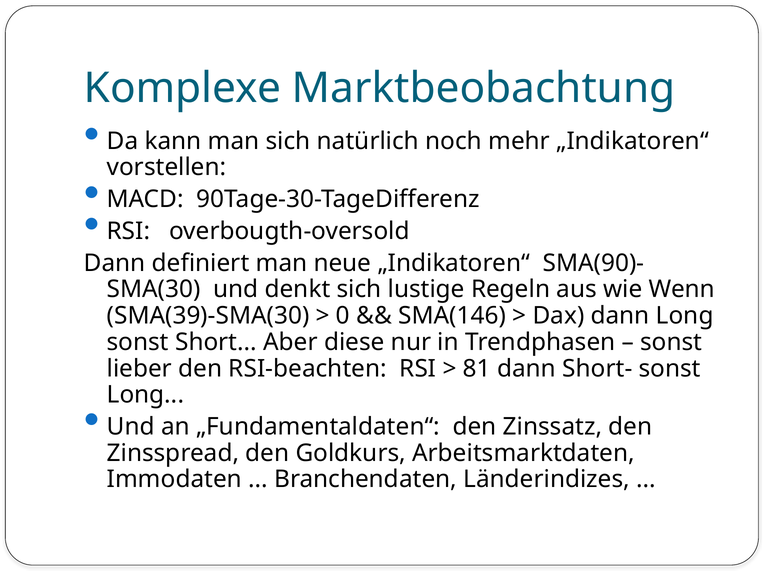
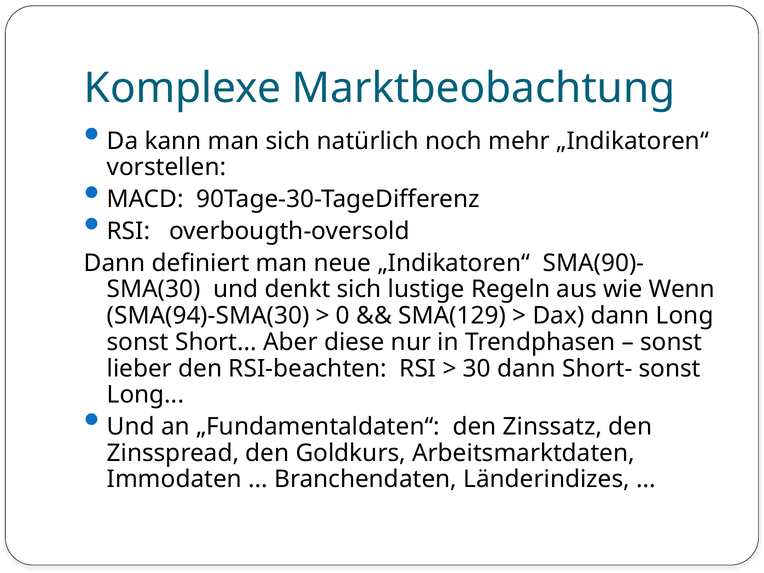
SMA(39)-SMA(30: SMA(39)-SMA(30 -> SMA(94)-SMA(30
SMA(146: SMA(146 -> SMA(129
81: 81 -> 30
